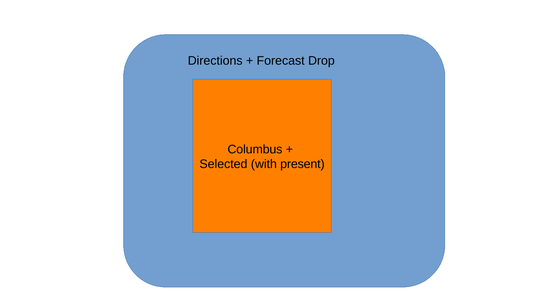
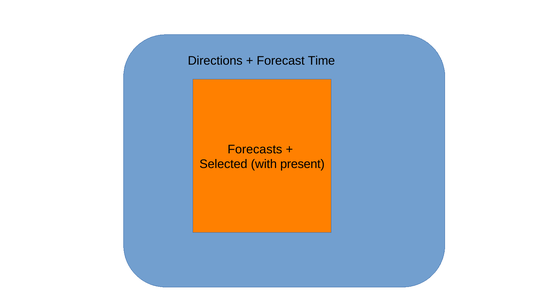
Drop: Drop -> Time
Columbus: Columbus -> Forecasts
